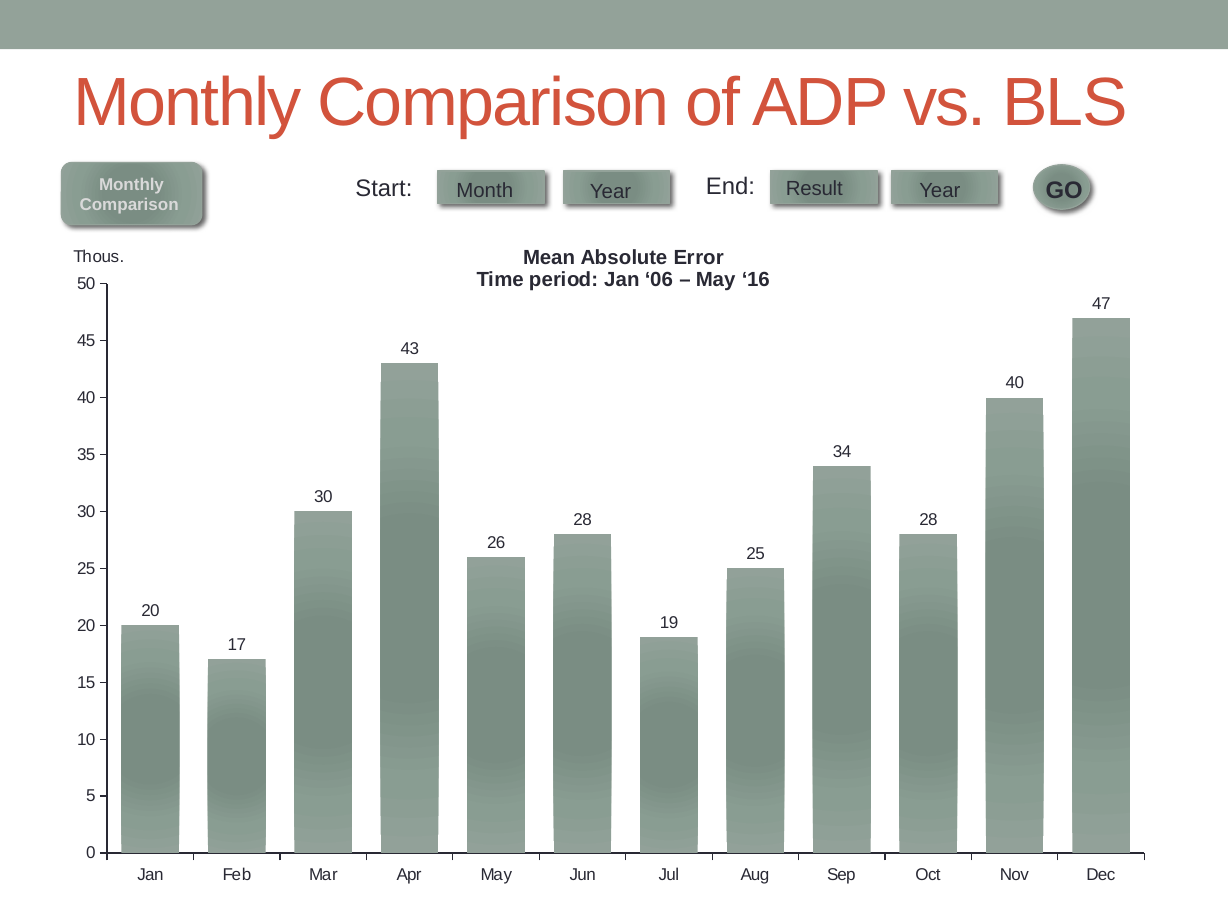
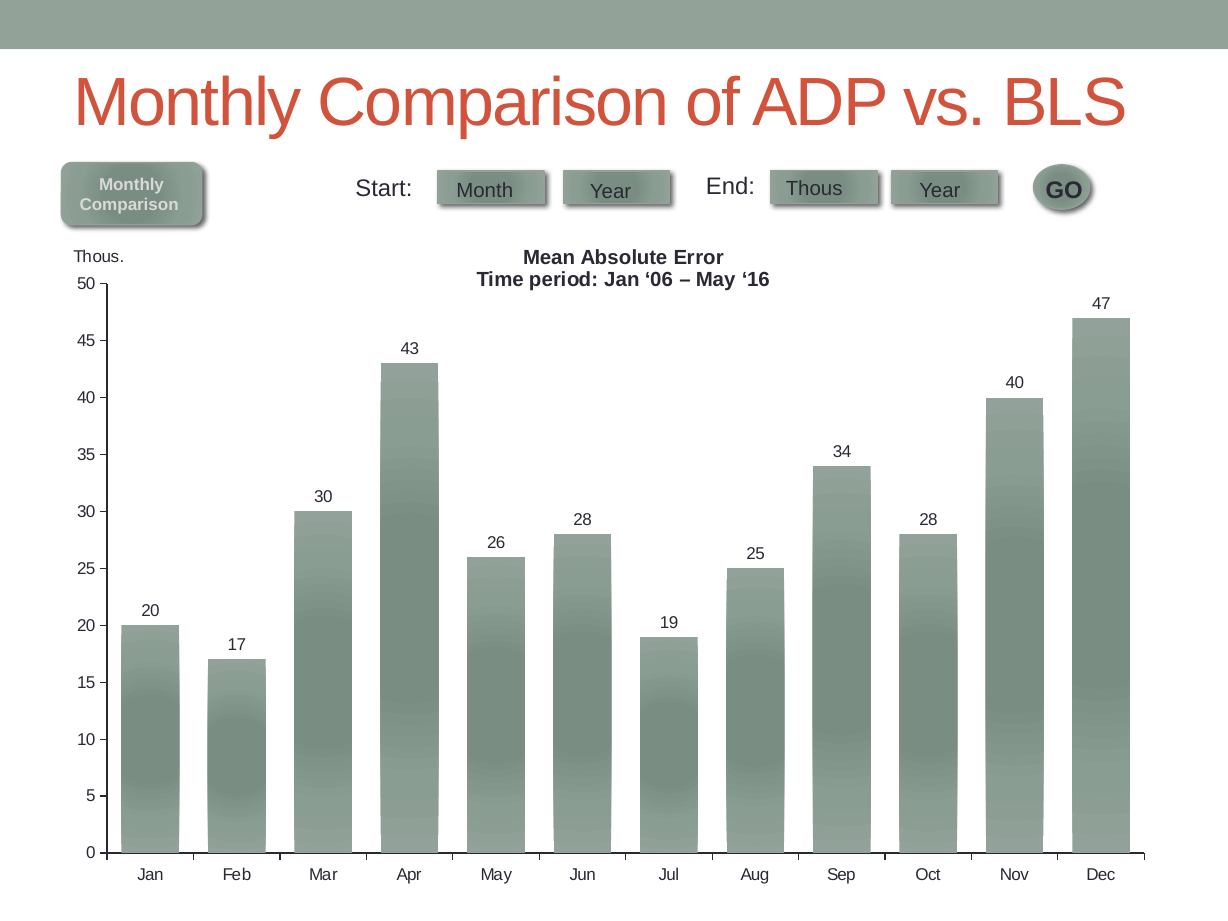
Year Result: Result -> Thous
